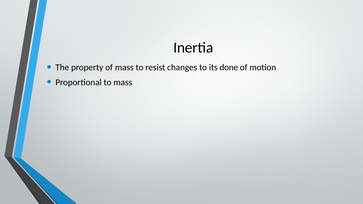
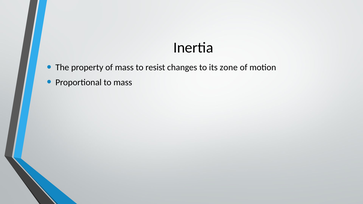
done: done -> zone
